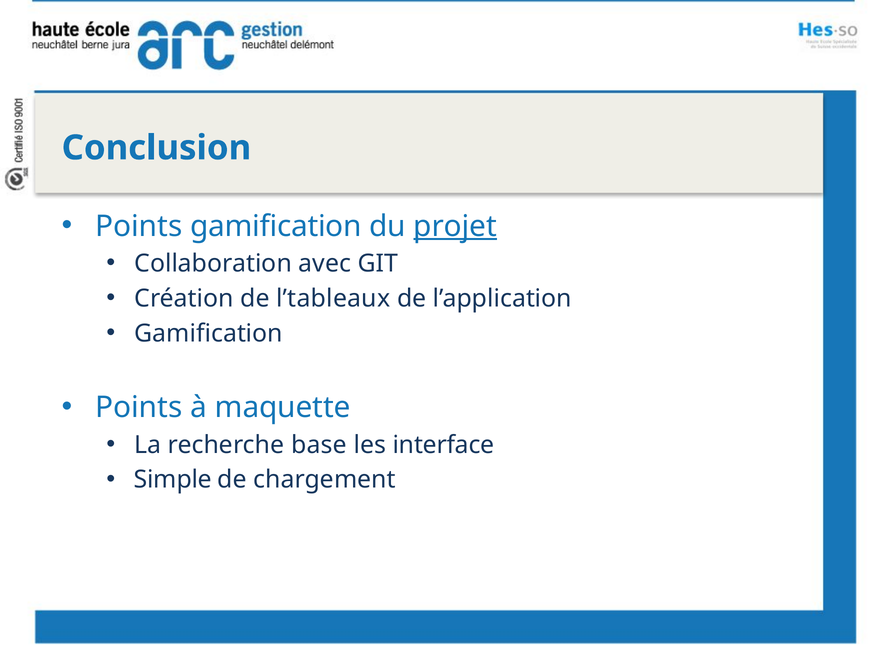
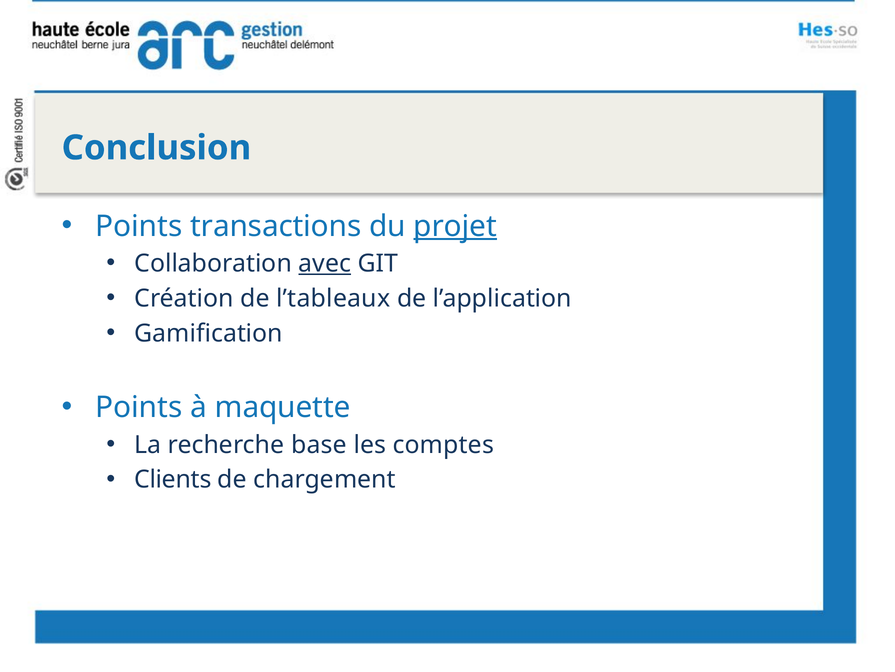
Points gamification: gamification -> transactions
avec underline: none -> present
interface: interface -> comptes
Simple: Simple -> Clients
